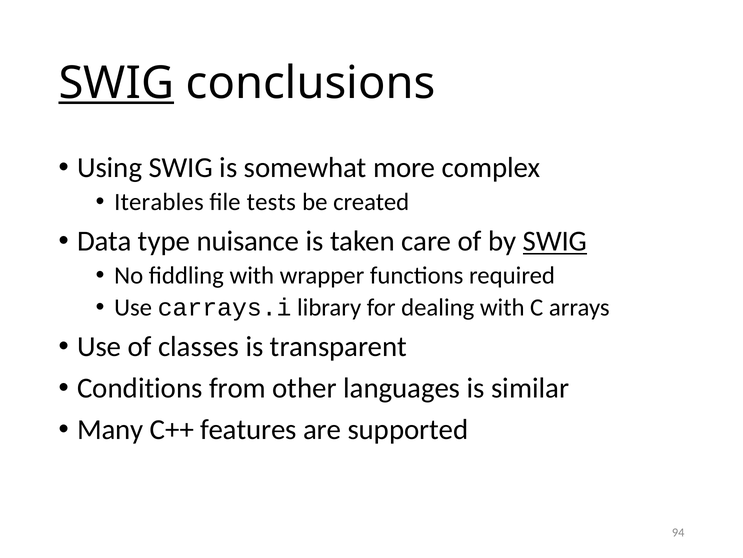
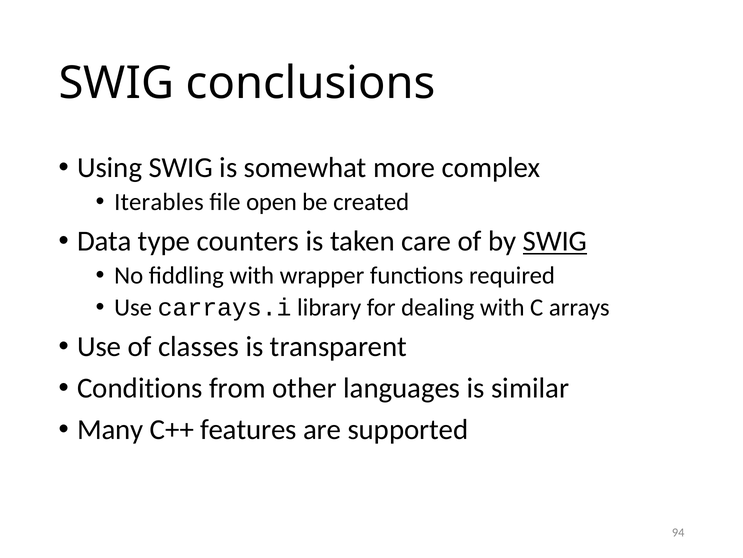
SWIG at (116, 83) underline: present -> none
tests: tests -> open
nuisance: nuisance -> counters
